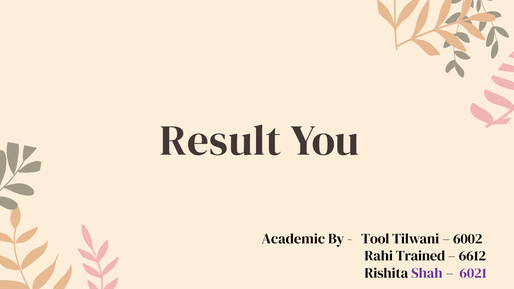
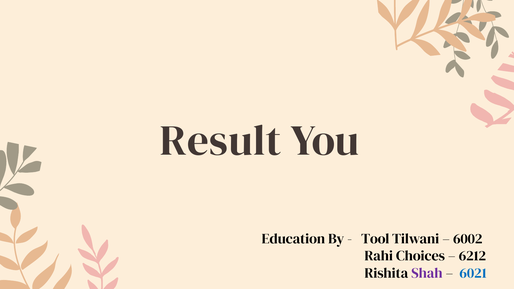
Academic: Academic -> Education
Trained: Trained -> Choices
6612: 6612 -> 6212
6021 colour: purple -> blue
